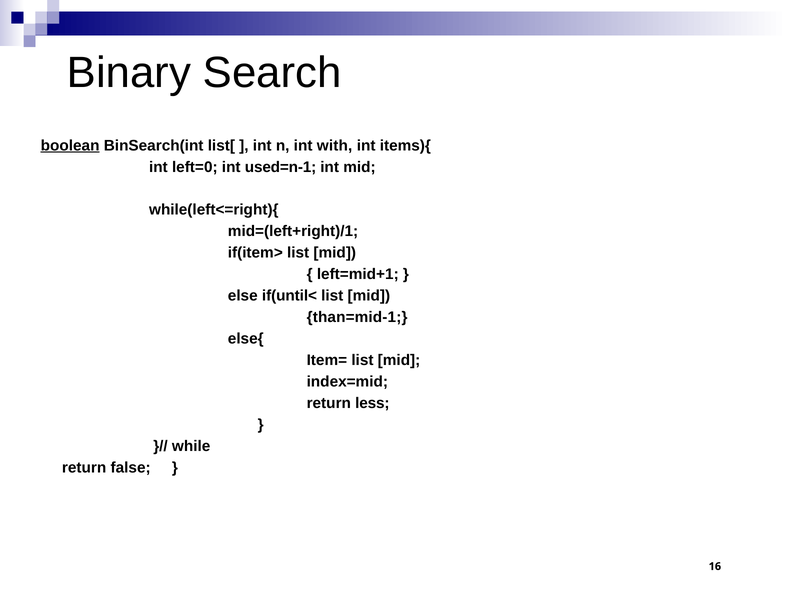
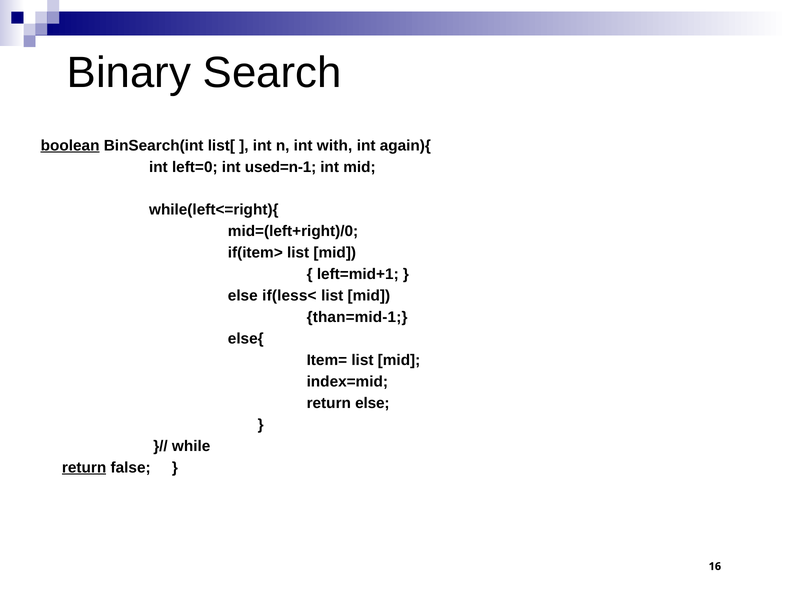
items){: items){ -> again){
mid=(left+right)/1: mid=(left+right)/1 -> mid=(left+right)/0
if(until<: if(until< -> if(less<
return less: less -> else
return at (84, 468) underline: none -> present
